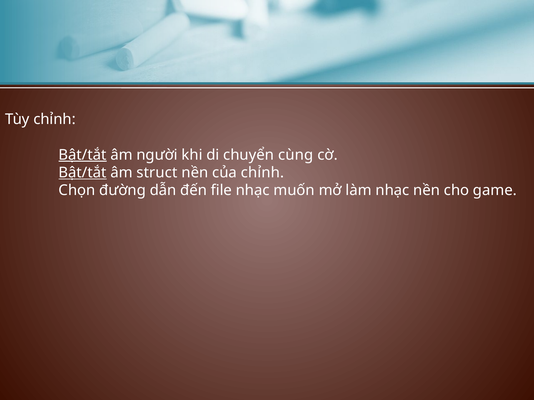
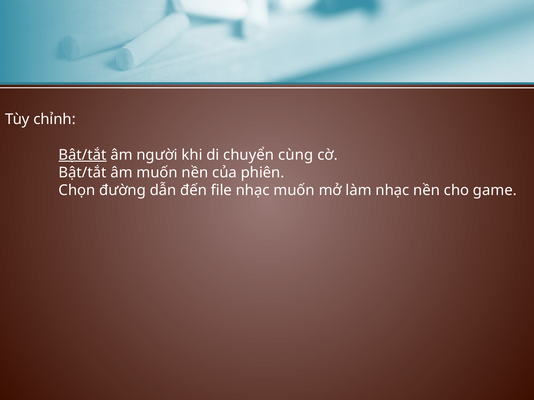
Bật/tắt at (83, 173) underline: present -> none
âm struct: struct -> muốn
của chỉnh: chỉnh -> phiên
